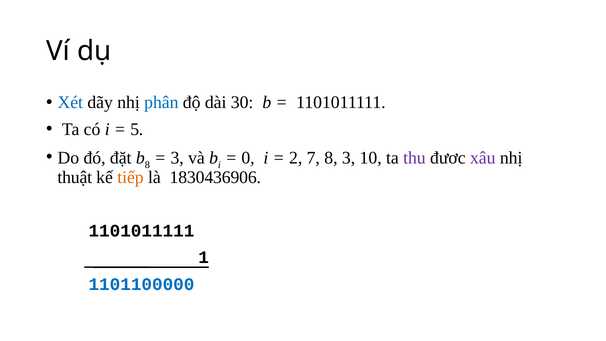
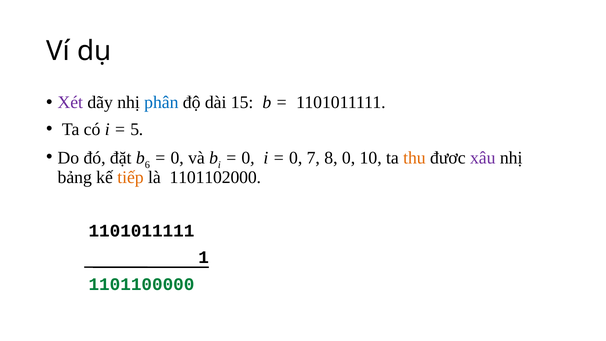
Xét colour: blue -> purple
30: 30 -> 15
b 8: 8 -> 6
3 at (177, 158): 3 -> 0
2 at (296, 158): 2 -> 0
8 3: 3 -> 0
thu colour: purple -> orange
thuật: thuật -> bảng
1830436906: 1830436906 -> 1101102000
1101100000 colour: blue -> green
